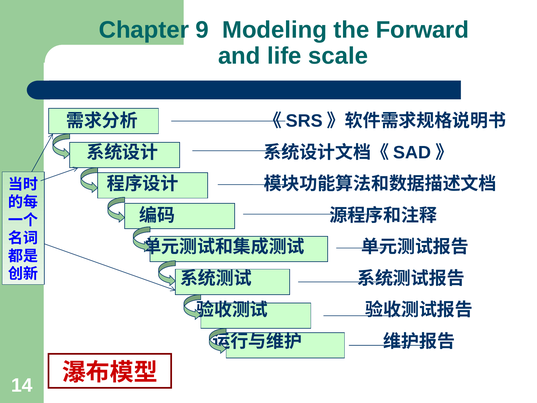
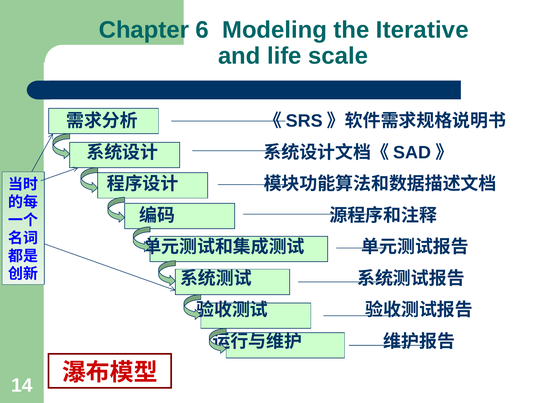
9: 9 -> 6
Forward: Forward -> Iterative
